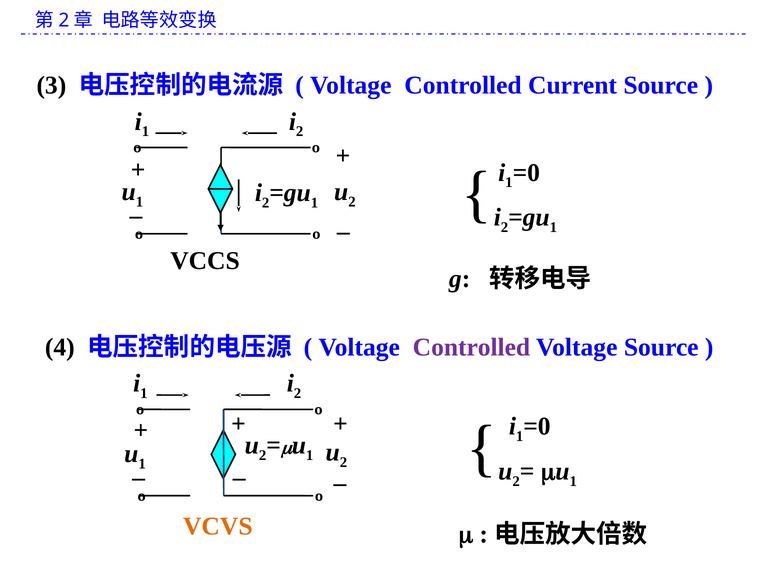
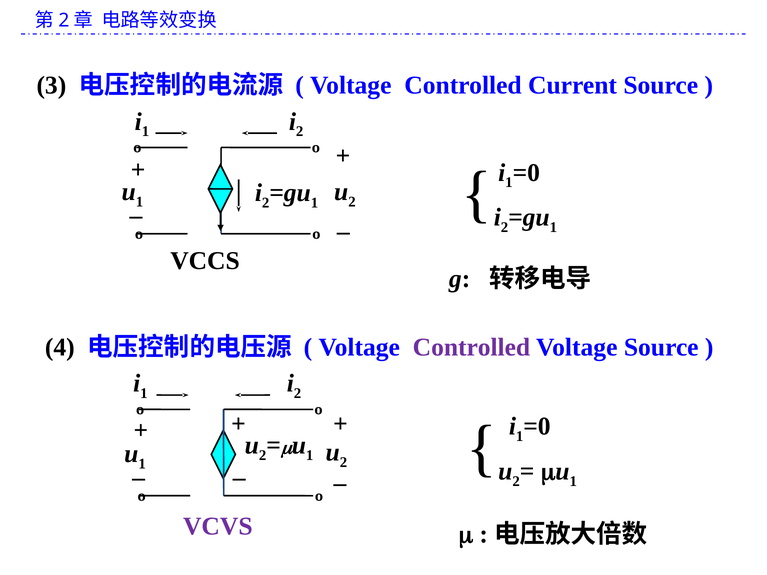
VCVS colour: orange -> purple
